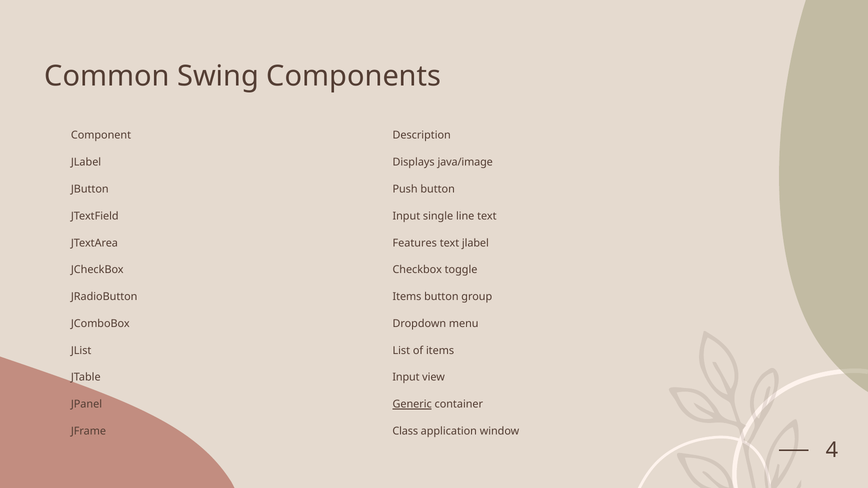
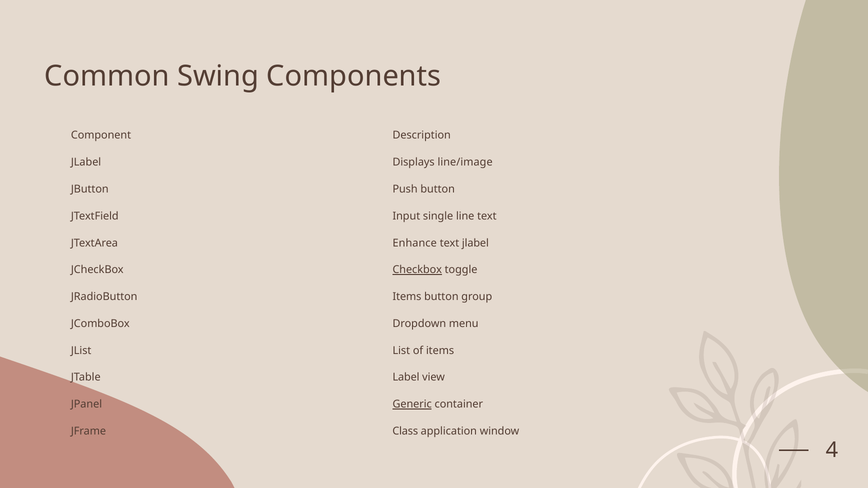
java/image: java/image -> line/image
Features: Features -> Enhance
Checkbox underline: none -> present
JTable Input: Input -> Label
